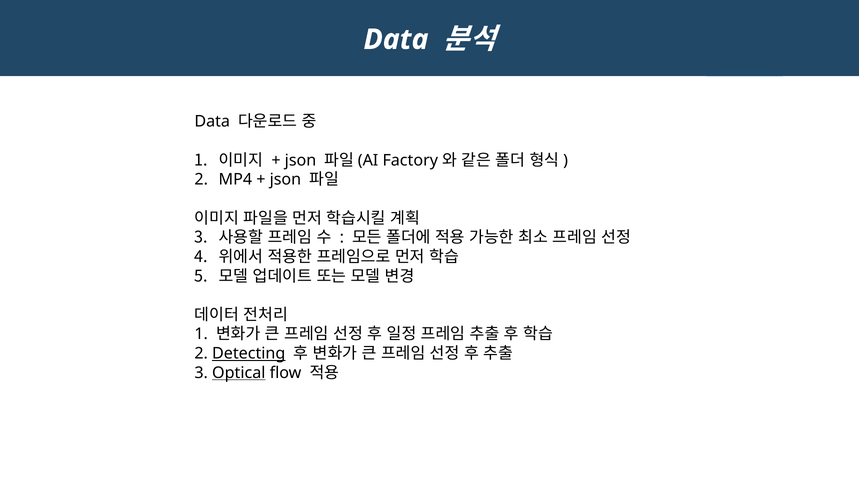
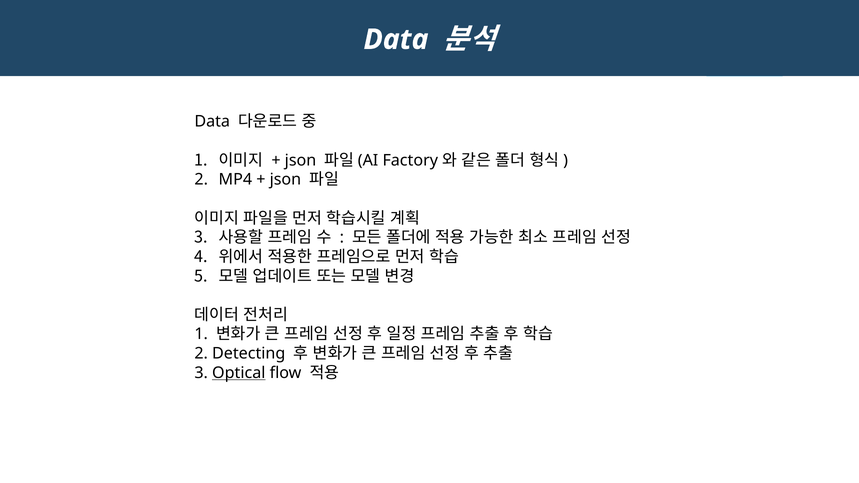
Detecting underline: present -> none
